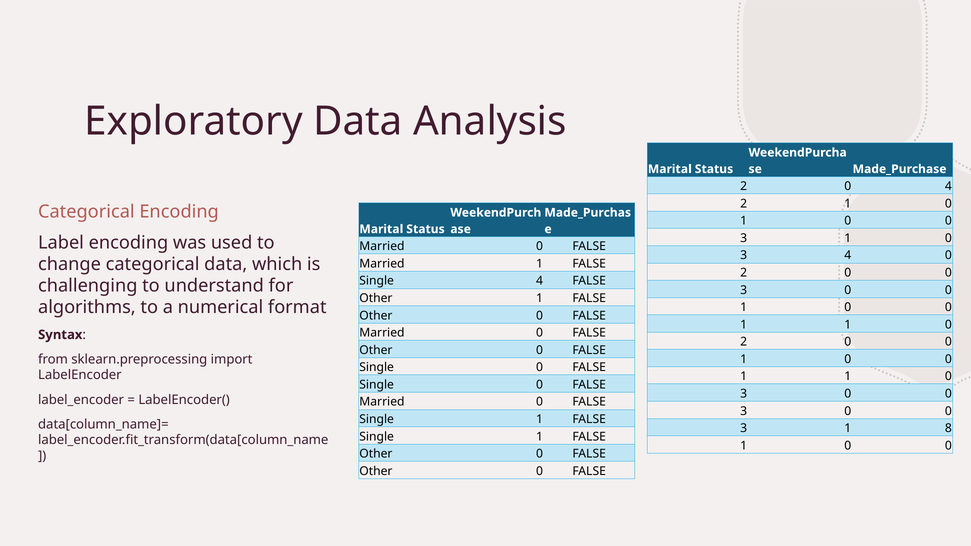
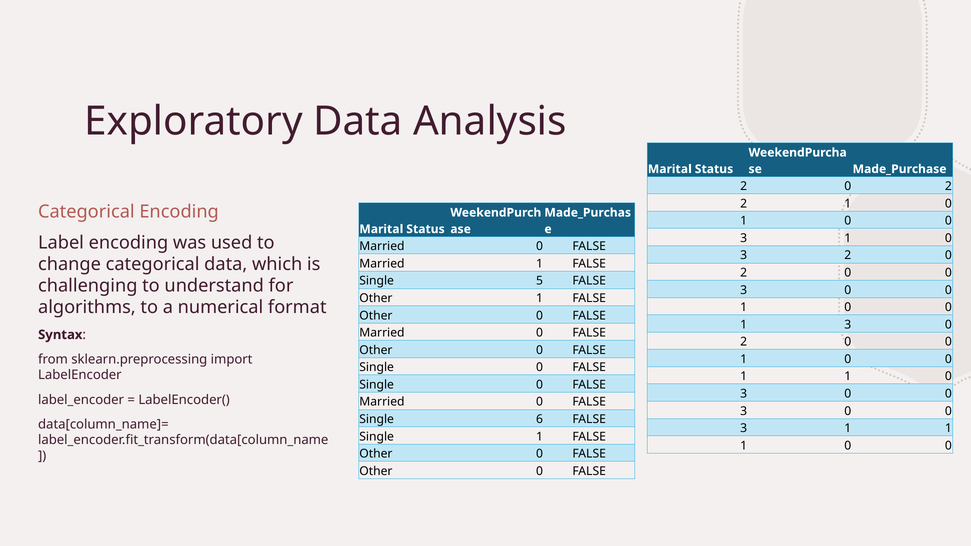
4 at (948, 186): 4 -> 2
3 4: 4 -> 2
Single 4: 4 -> 5
1 at (848, 325): 1 -> 3
1 at (540, 419): 1 -> 6
3 1 8: 8 -> 1
